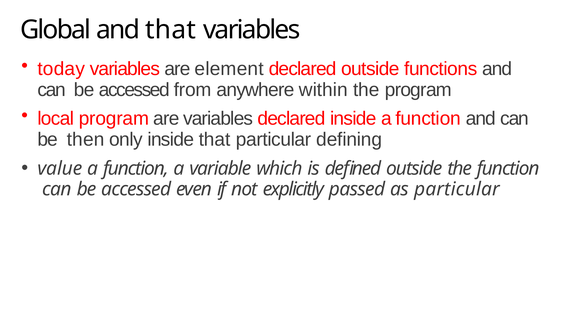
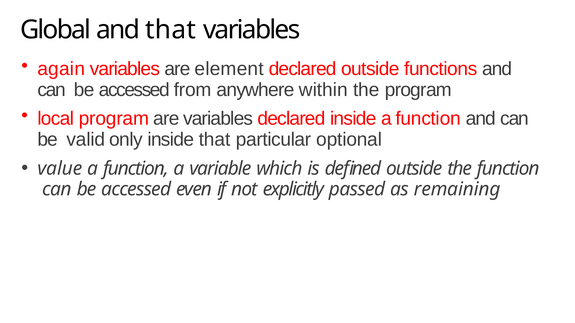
today: today -> again
then: then -> valid
defining: defining -> optional
as particular: particular -> remaining
